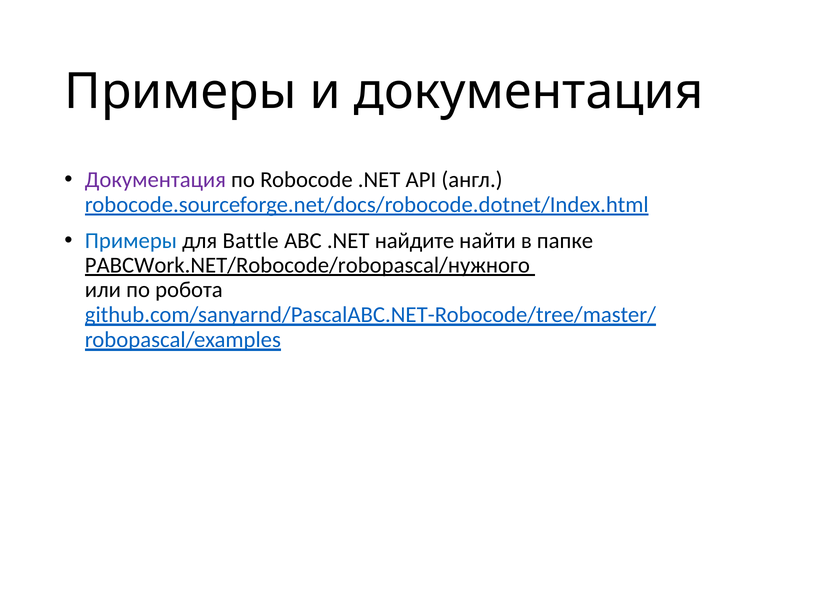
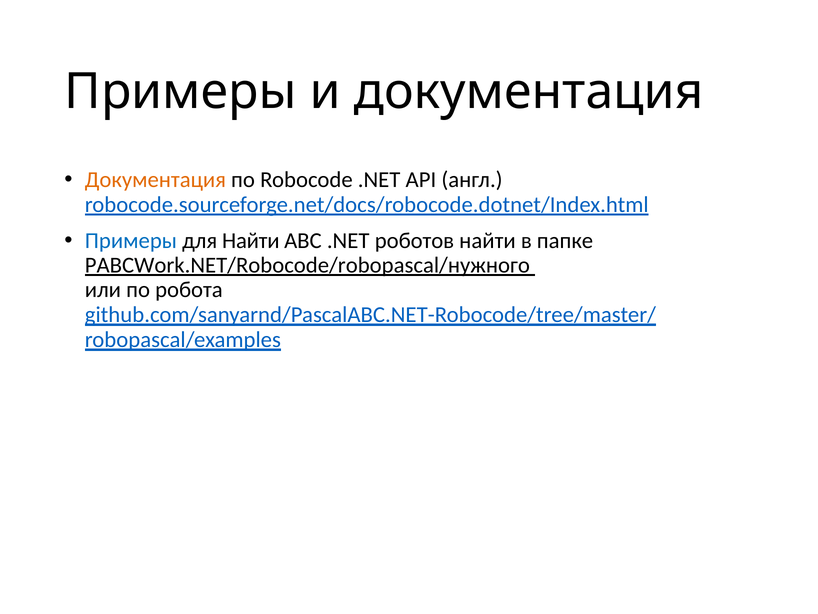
Документация at (155, 180) colour: purple -> orange
для Battle: Battle -> Найти
найдите: найдите -> роботов
